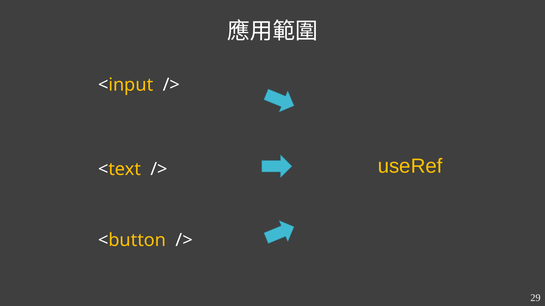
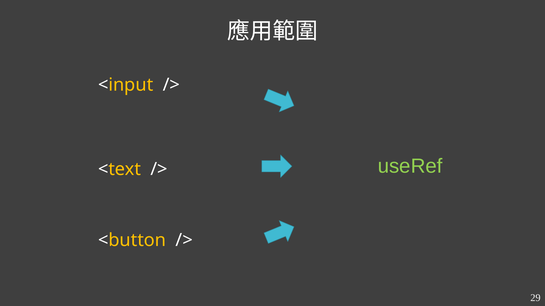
useRef colour: yellow -> light green
